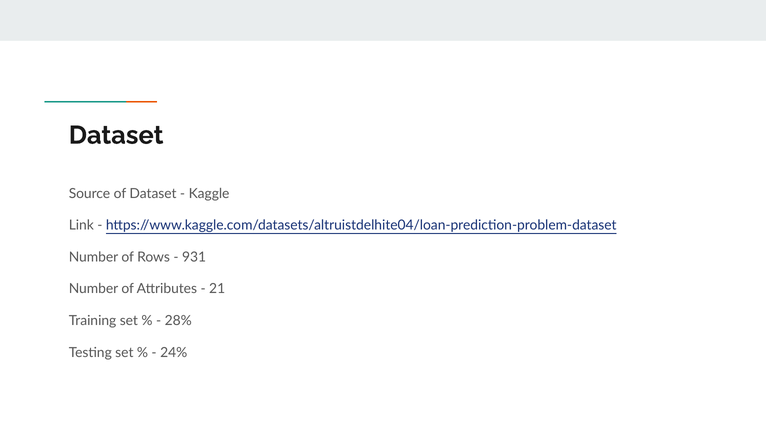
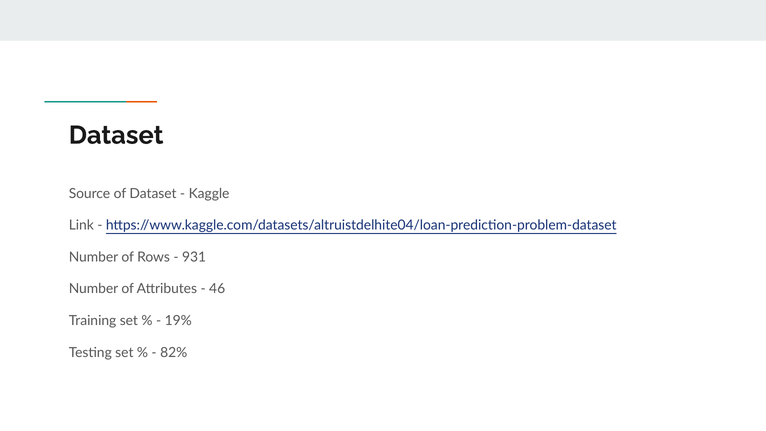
21: 21 -> 46
28%: 28% -> 19%
24%: 24% -> 82%
